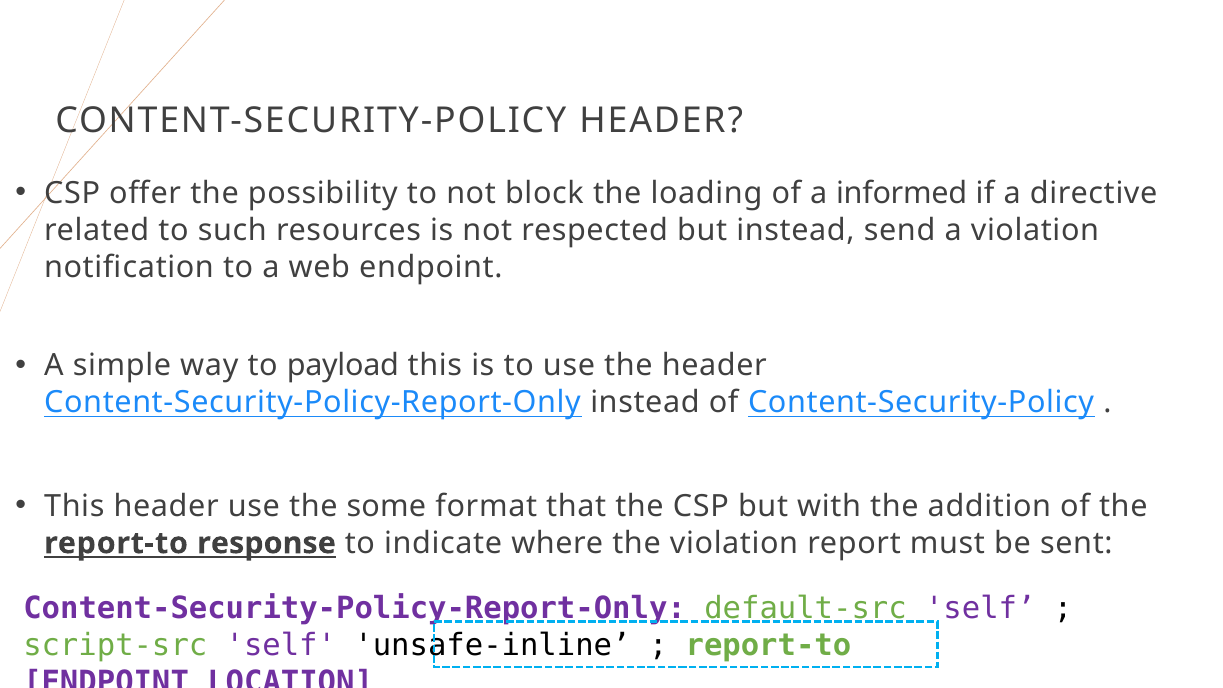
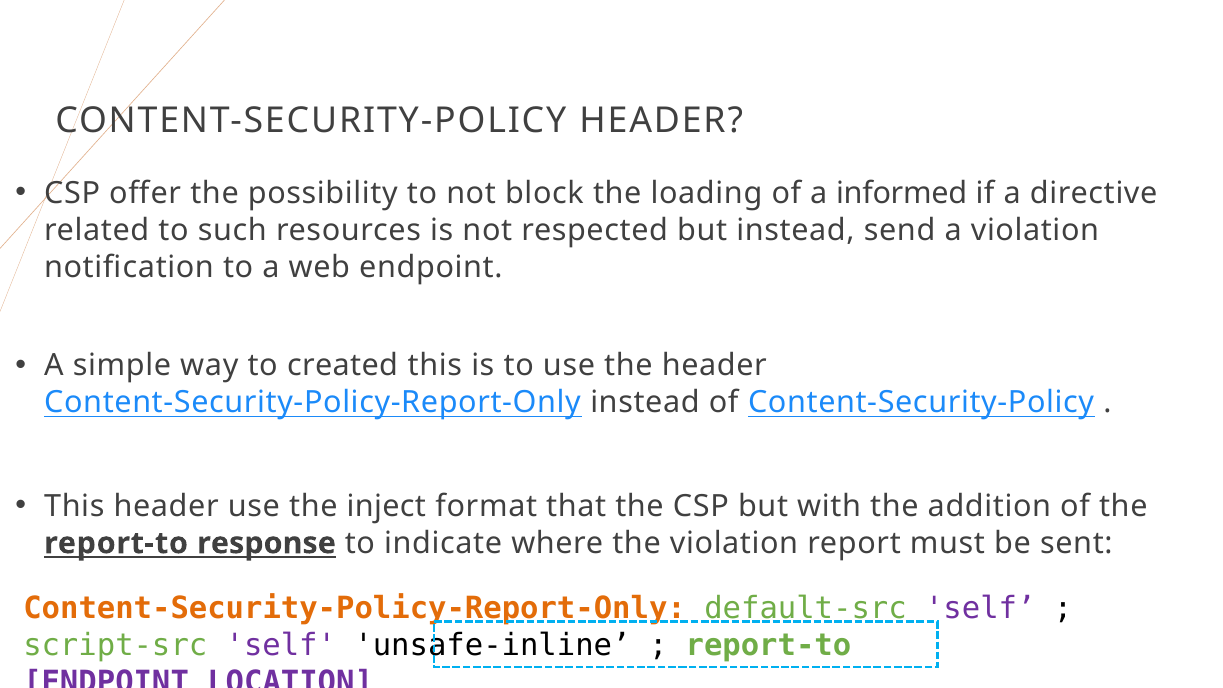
payload: payload -> created
some: some -> inject
Content-Security-Policy-Report-Only at (355, 609) colour: purple -> orange
